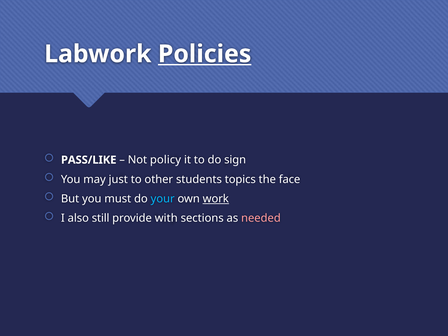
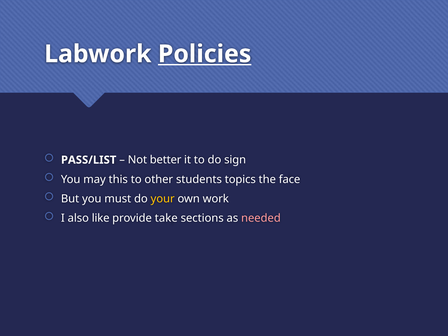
PASS/LIKE: PASS/LIKE -> PASS/LIST
policy: policy -> better
just: just -> this
your colour: light blue -> yellow
work underline: present -> none
still: still -> like
with: with -> take
